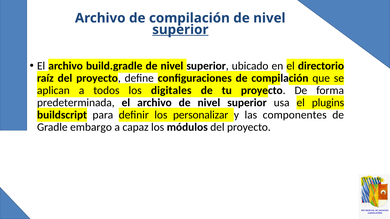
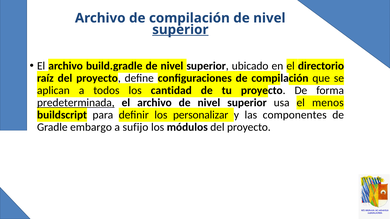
digitales: digitales -> cantidad
predeterminada underline: none -> present
plugins: plugins -> menos
capaz: capaz -> sufijo
